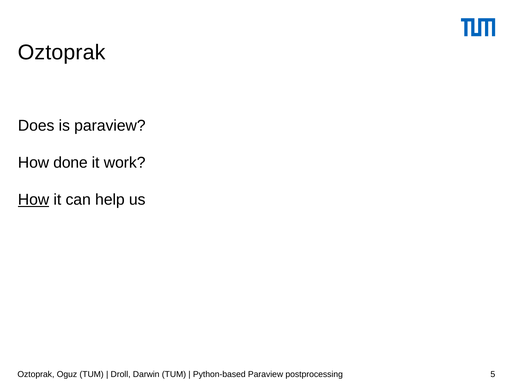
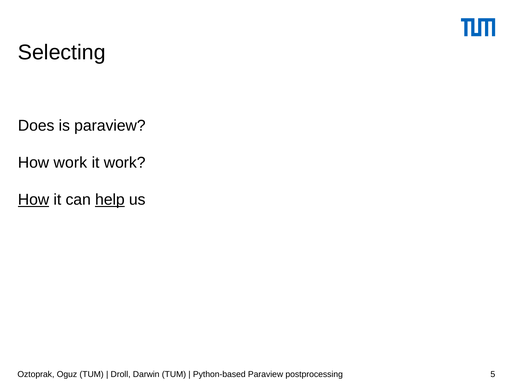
Oztoprak at (62, 52): Oztoprak -> Selecting
How done: done -> work
help underline: none -> present
